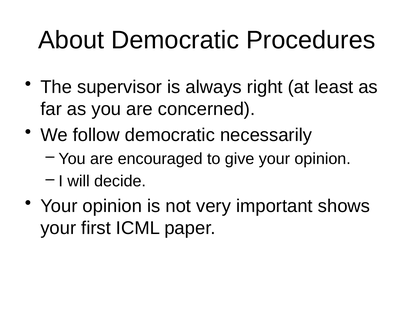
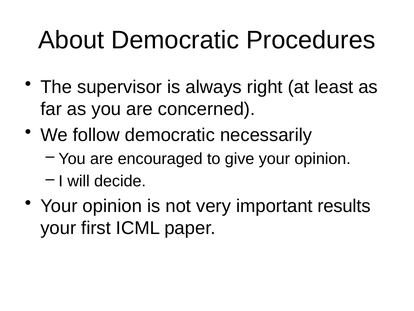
shows: shows -> results
